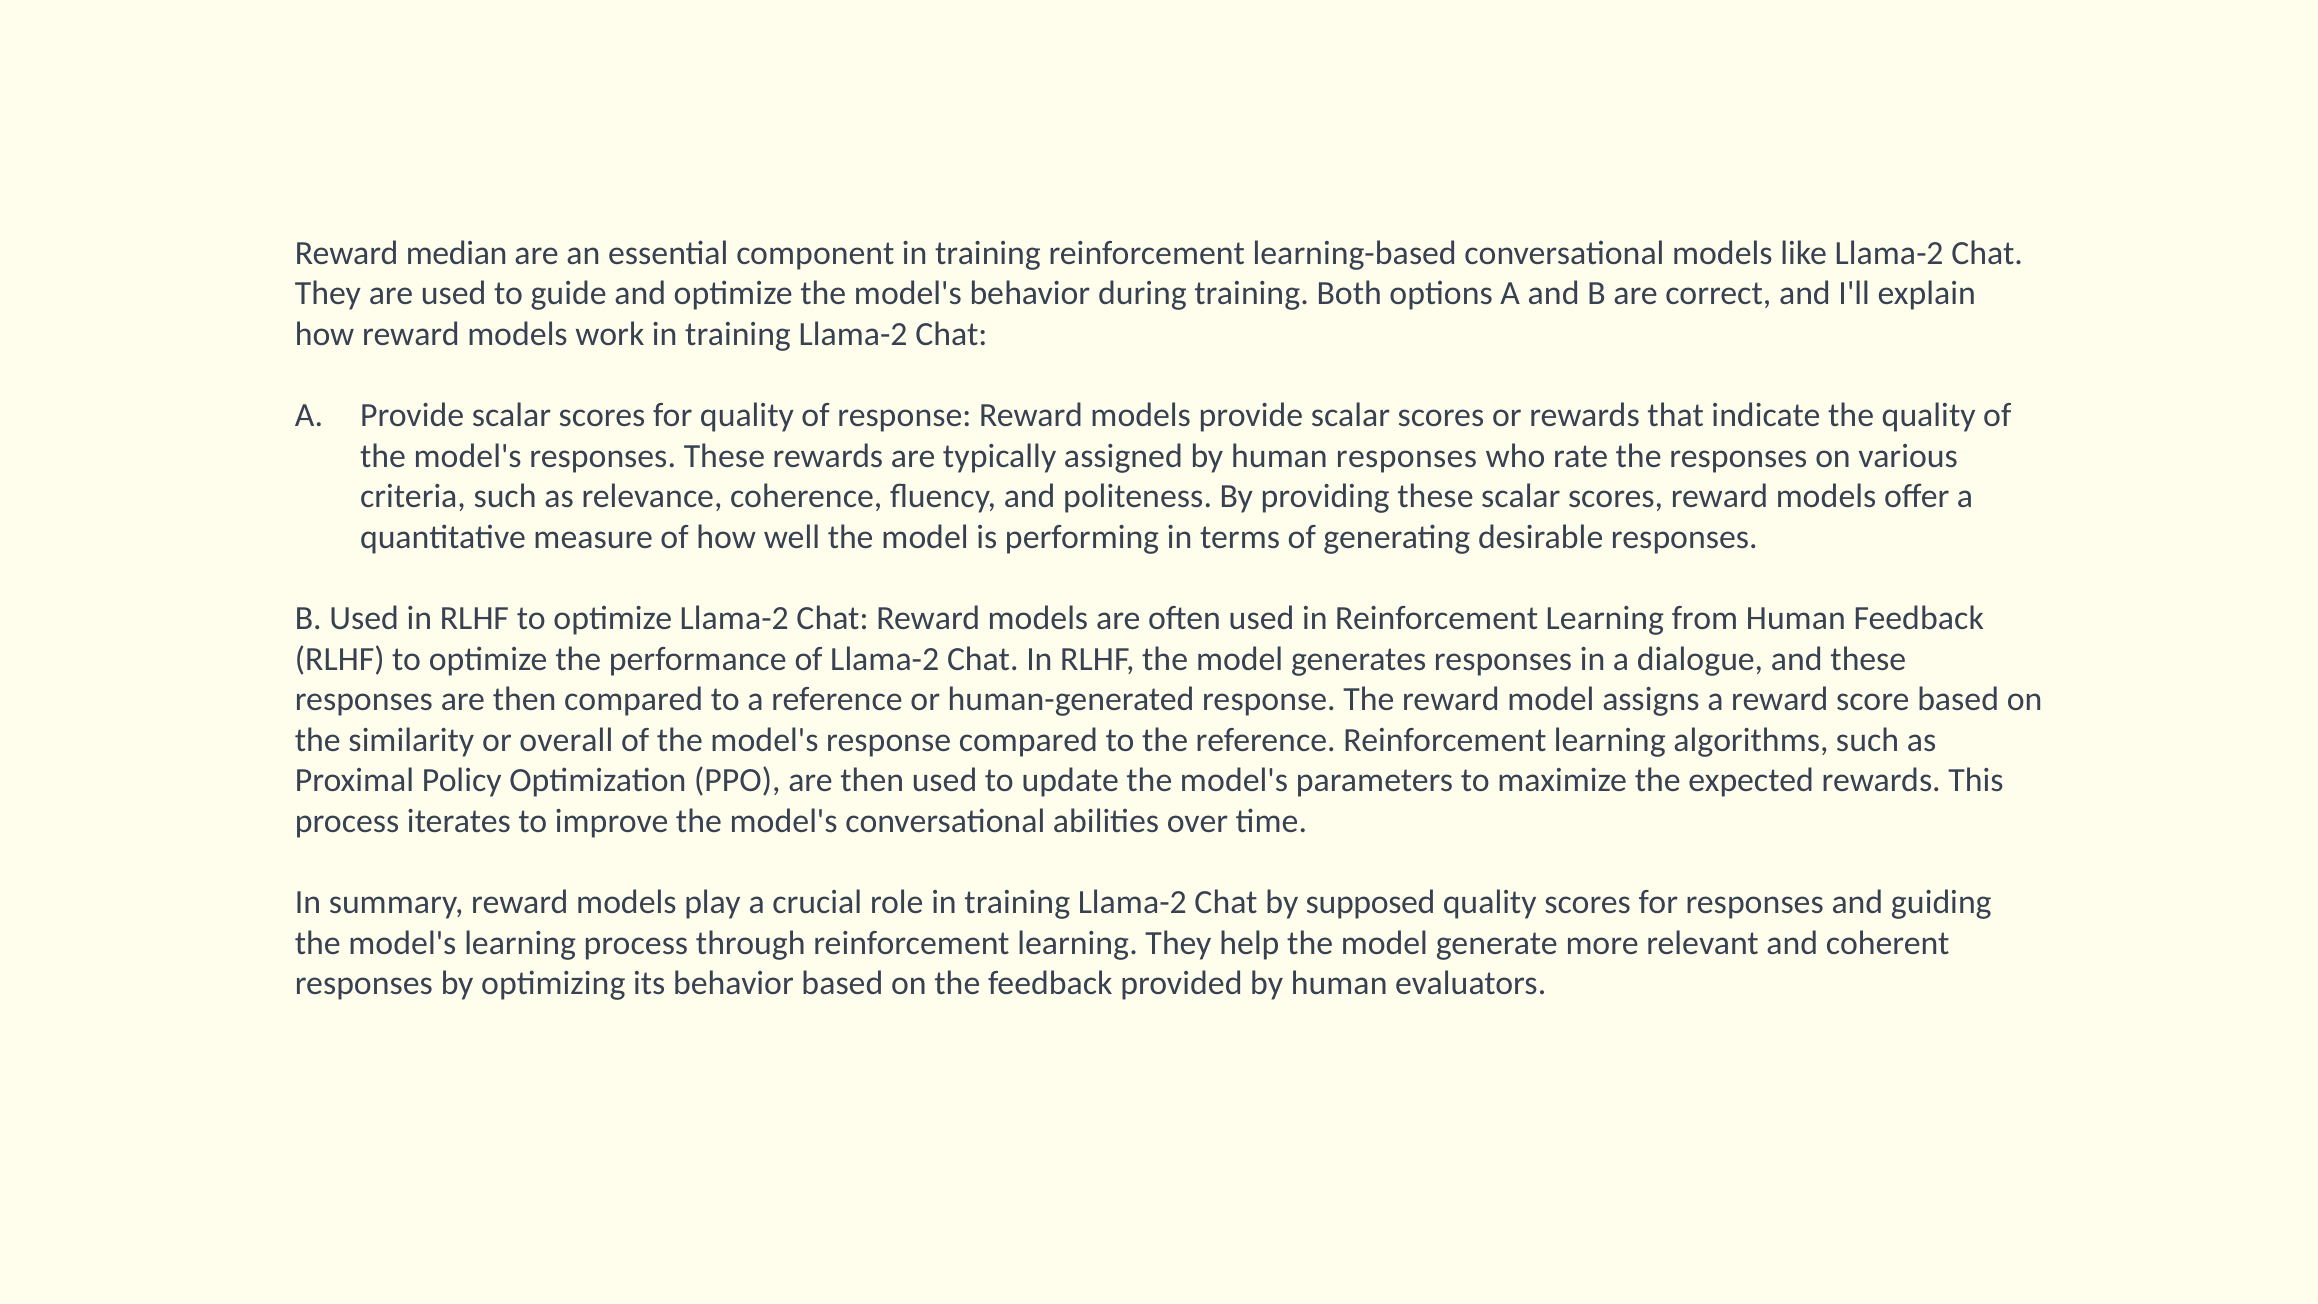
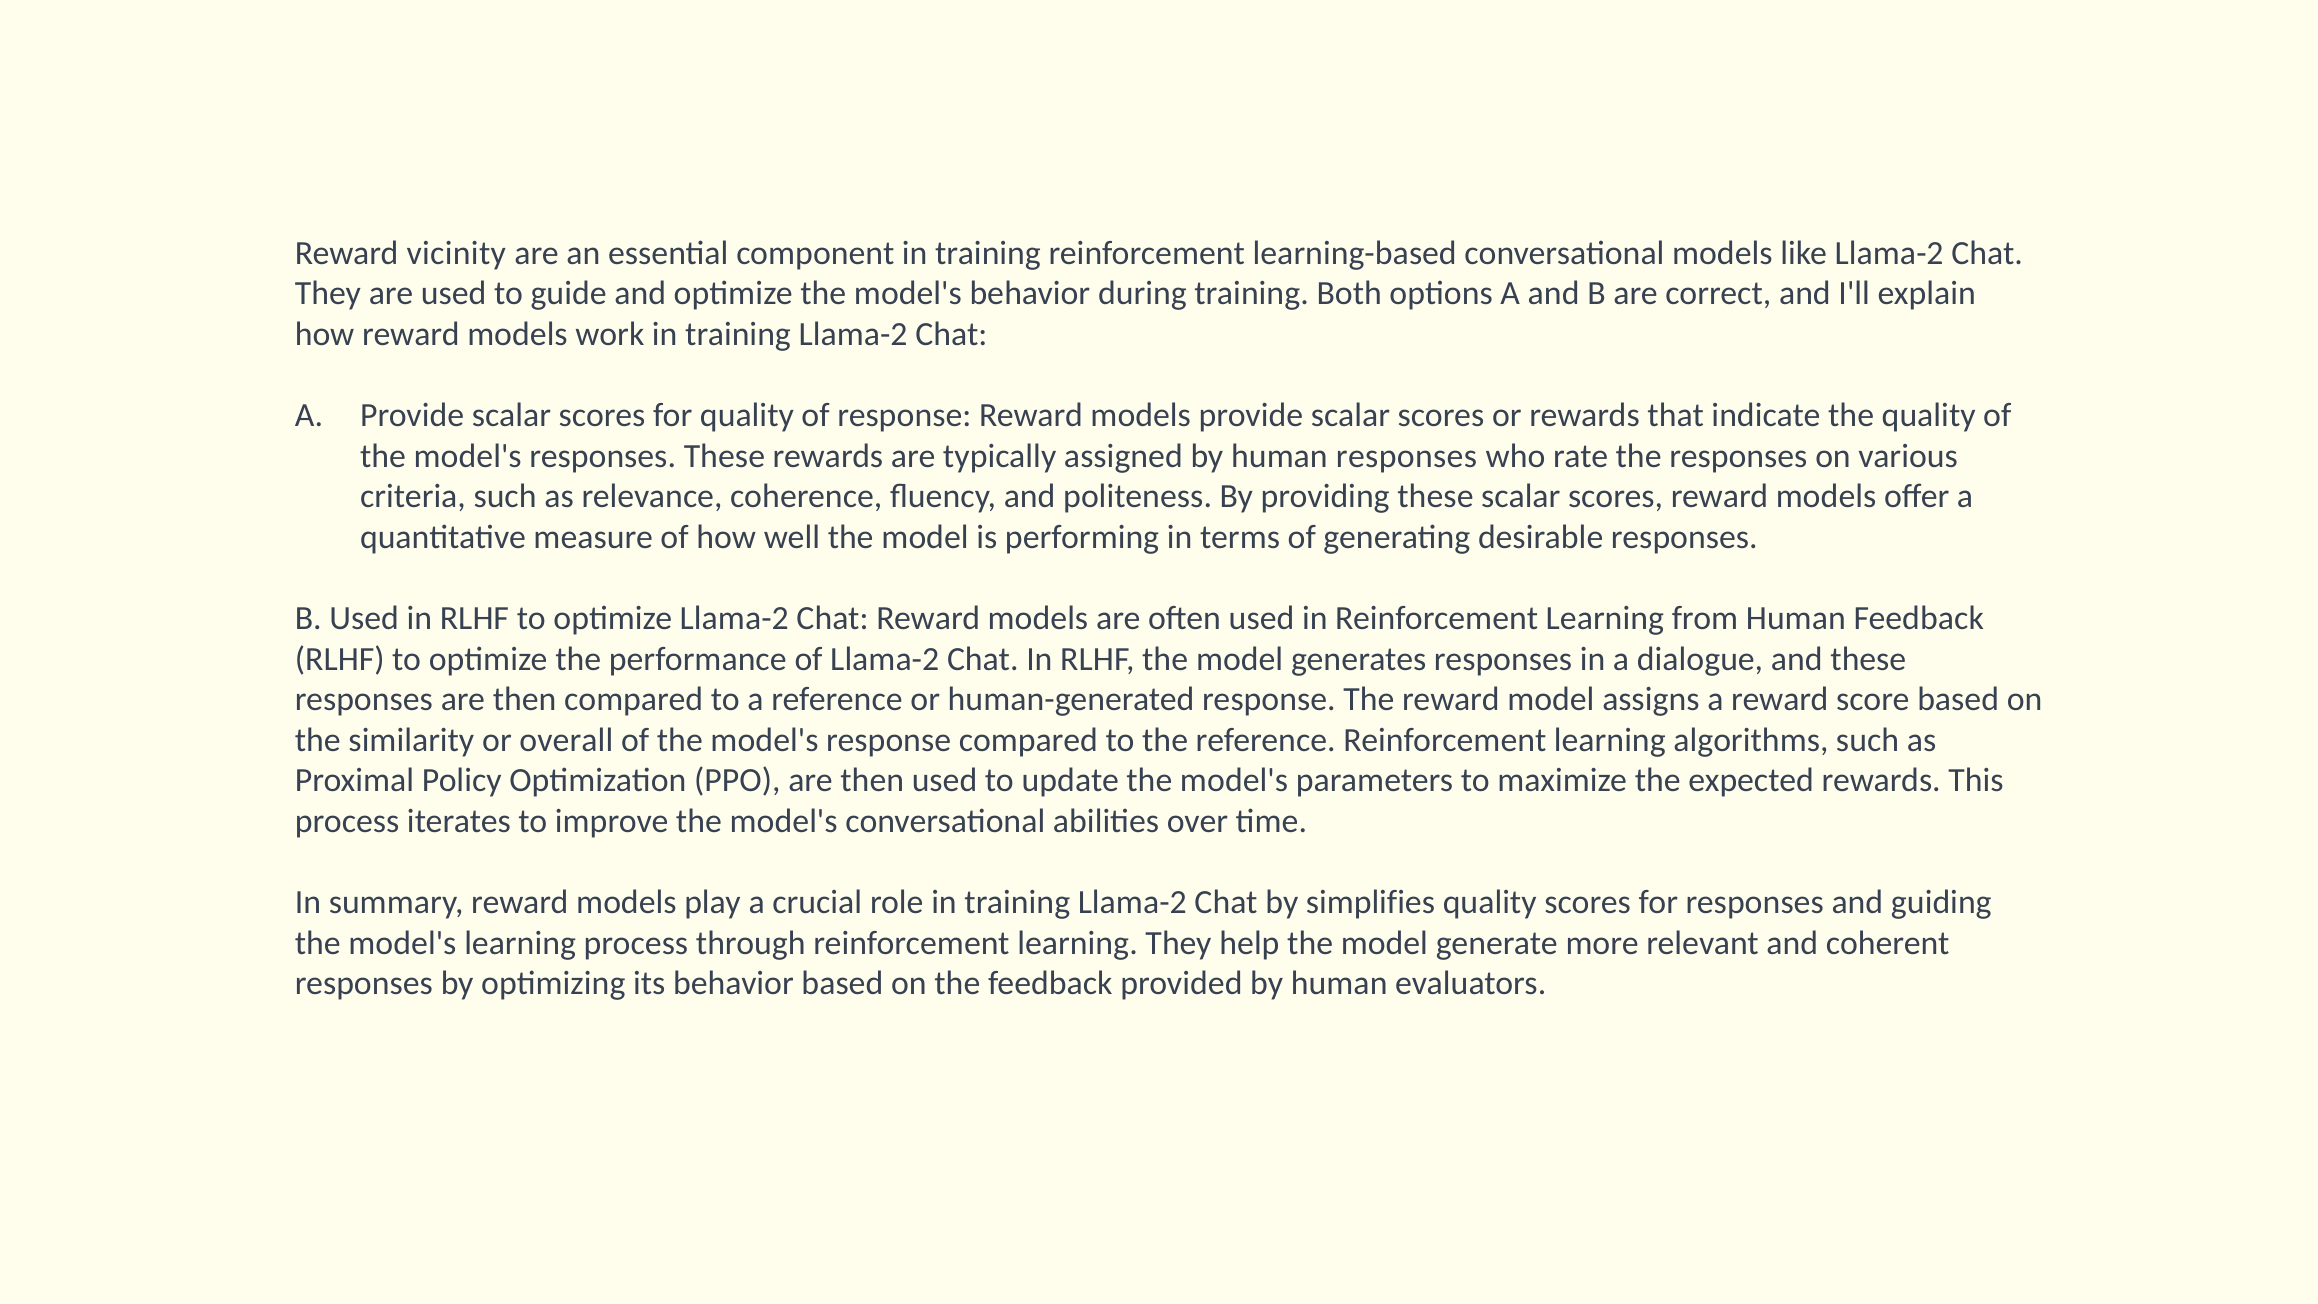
median: median -> vicinity
supposed: supposed -> simplifies
